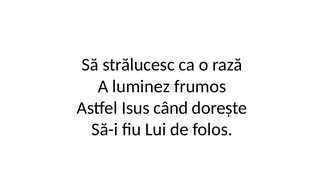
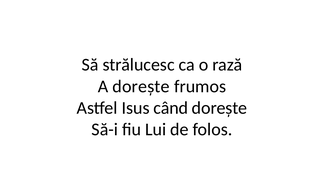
A luminez: luminez -> dorește
